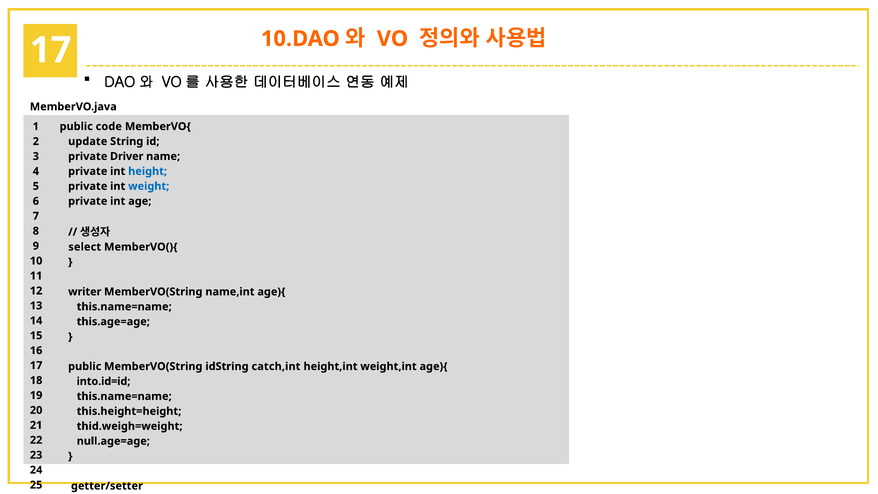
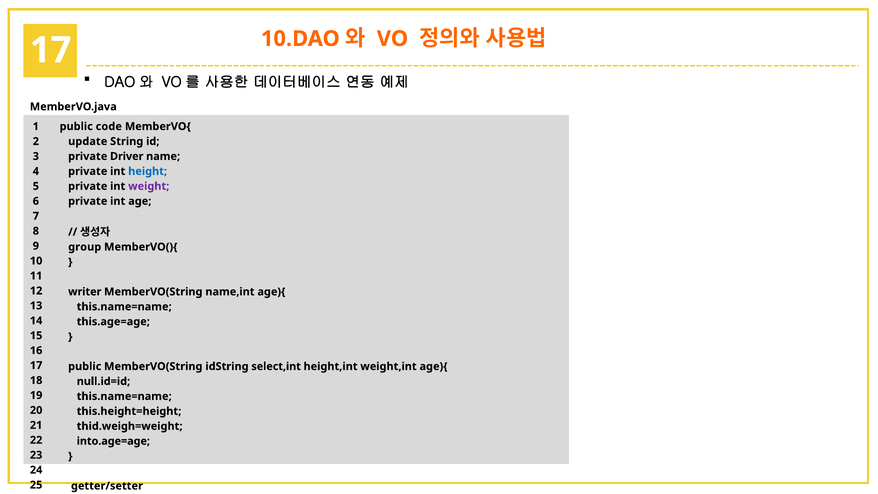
weight colour: blue -> purple
select: select -> group
catch,int: catch,int -> select,int
into.id=id: into.id=id -> null.id=id
null.age=age: null.age=age -> into.age=age
